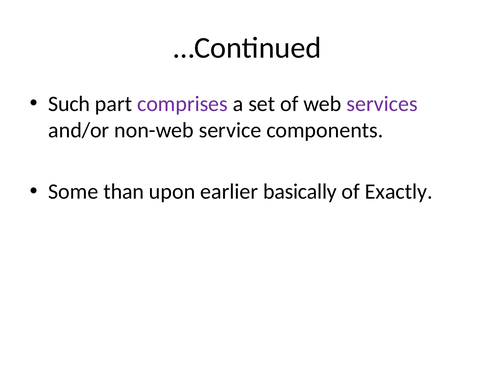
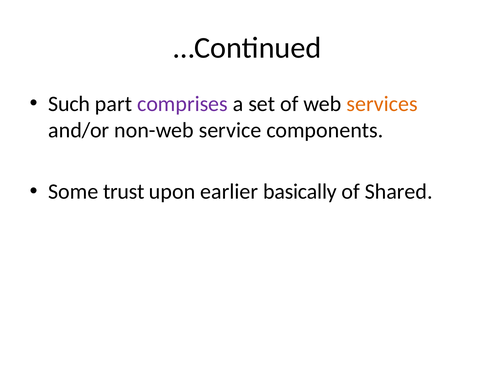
services colour: purple -> orange
than: than -> trust
Exactly: Exactly -> Shared
